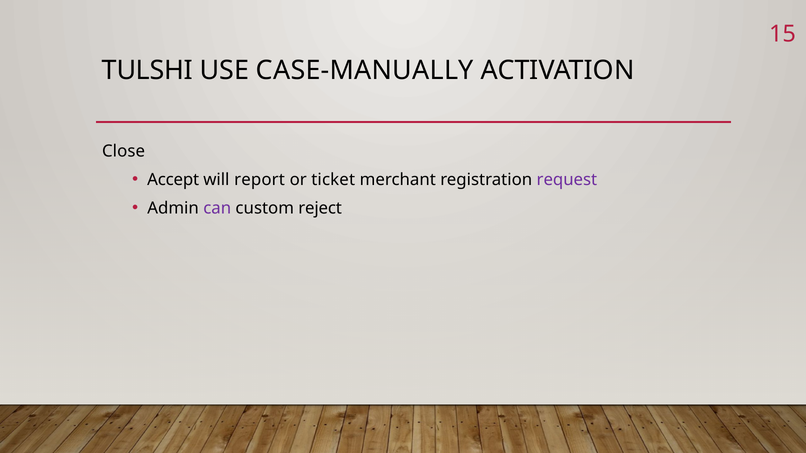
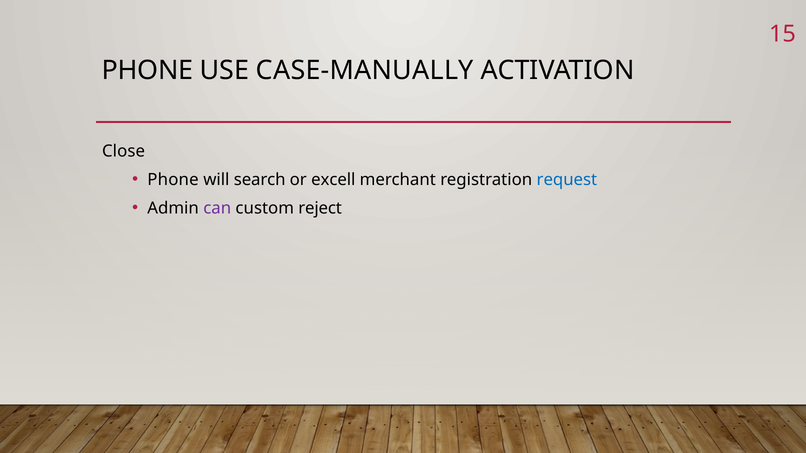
TULSHI at (147, 71): TULSHI -> PHONE
Accept at (173, 180): Accept -> Phone
report: report -> search
ticket: ticket -> excell
request colour: purple -> blue
